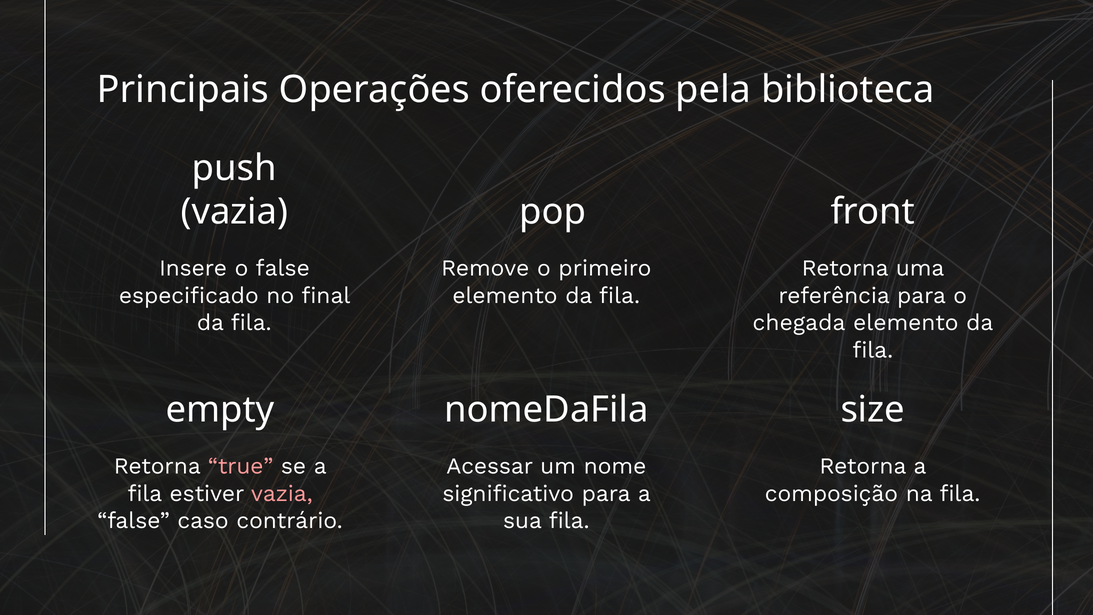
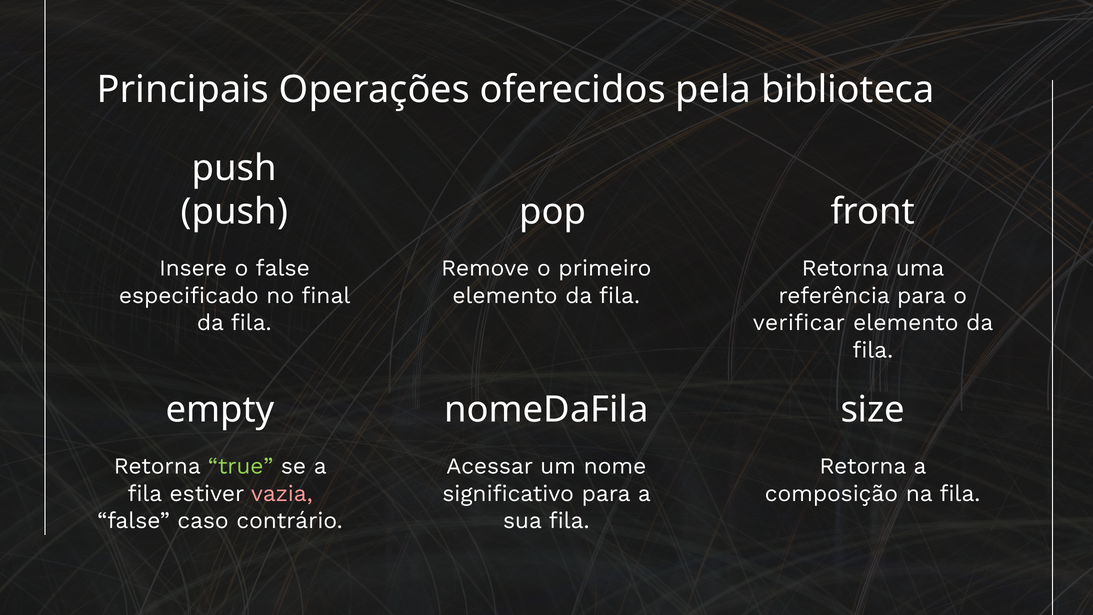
vazia at (234, 212): vazia -> push
chegada: chegada -> verificar
true colour: pink -> light green
